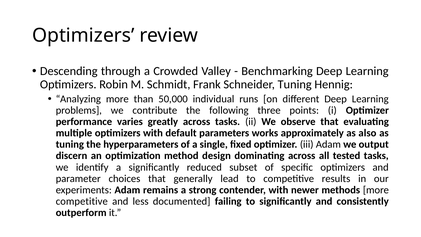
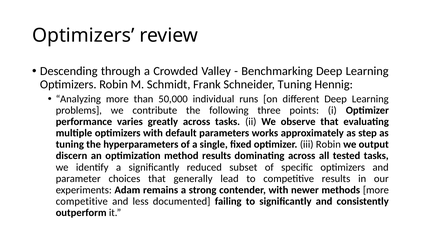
also: also -> step
iii Adam: Adam -> Robin
method design: design -> results
